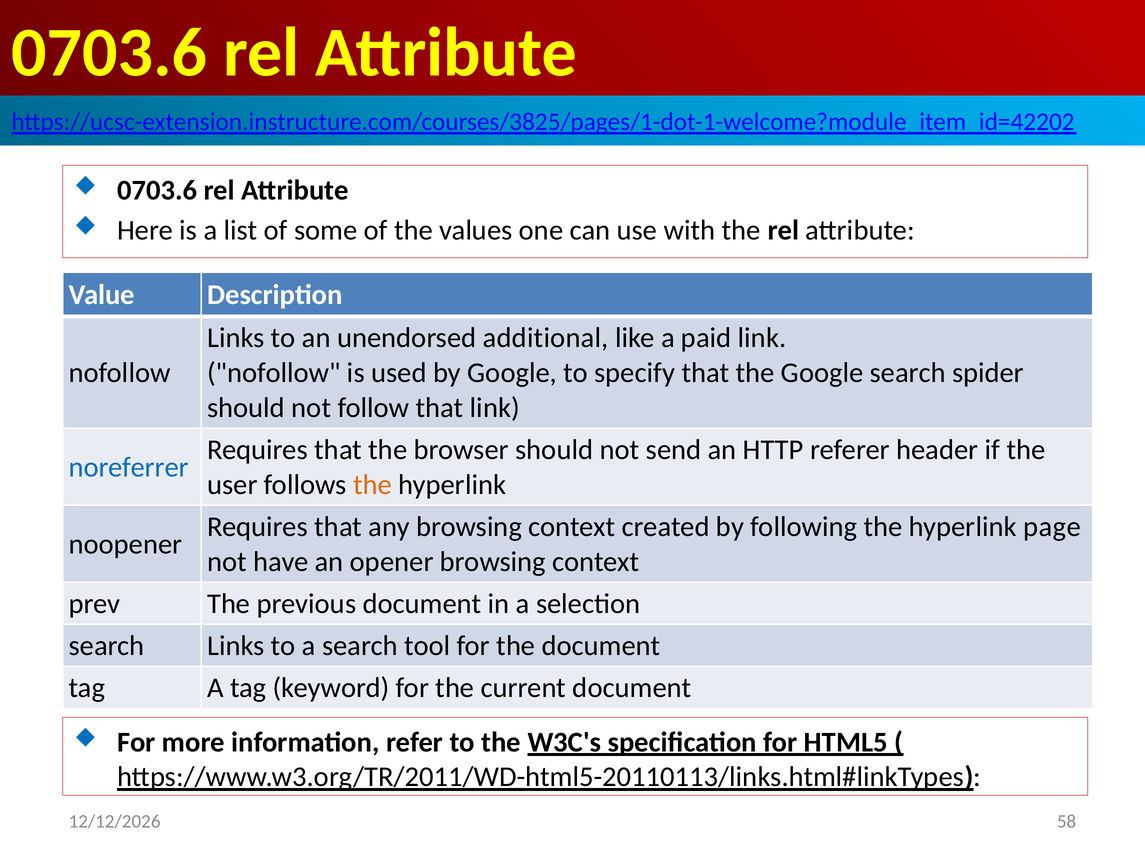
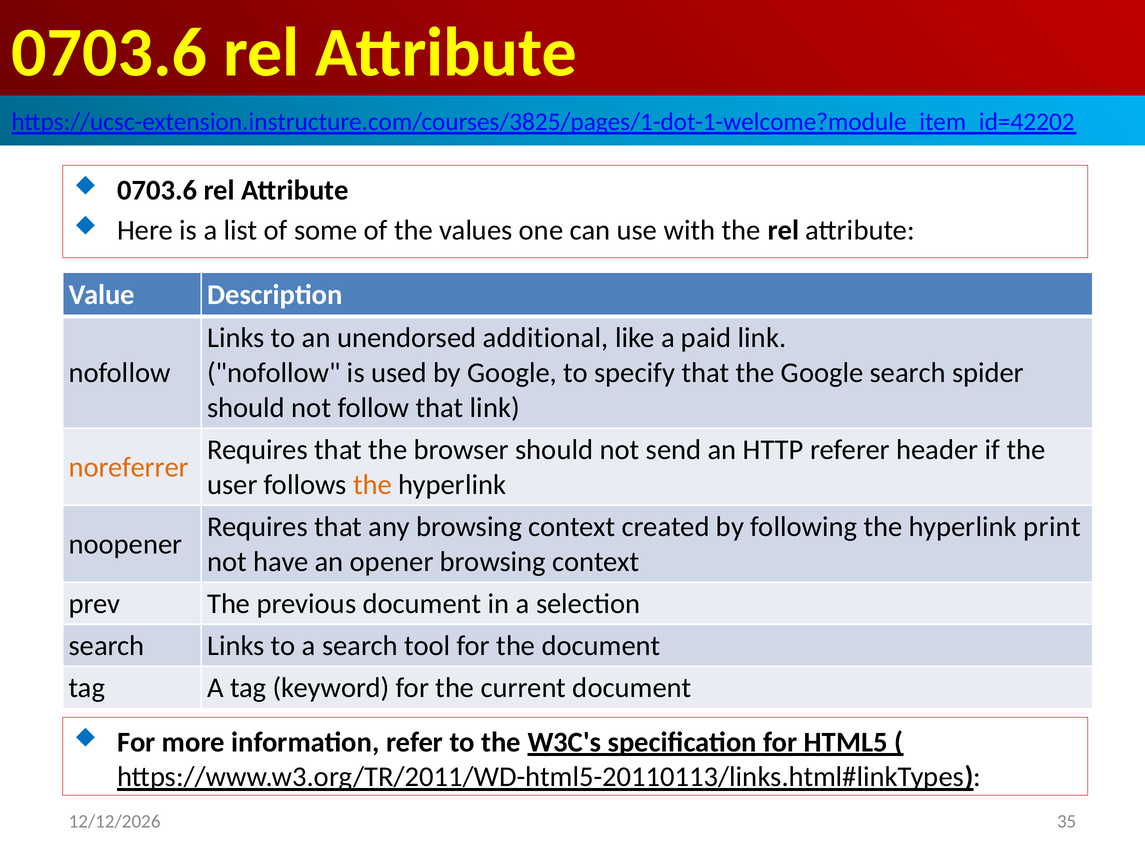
noreferrer colour: blue -> orange
page: page -> print
58: 58 -> 35
